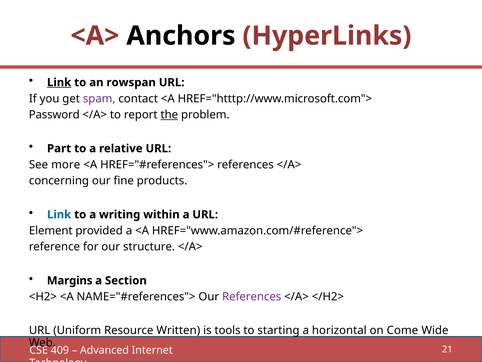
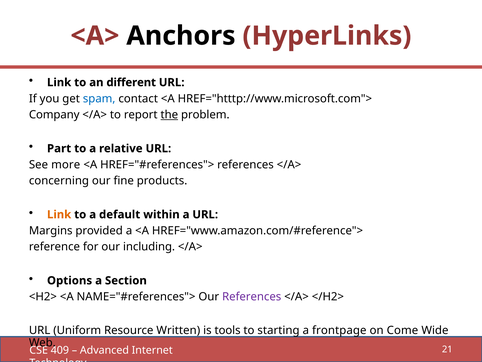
Link at (59, 82) underline: present -> none
rowspan: rowspan -> different
spam colour: purple -> blue
Password: Password -> Company
Link at (59, 214) colour: blue -> orange
writing: writing -> default
Element: Element -> Margins
structure: structure -> including
Margins: Margins -> Options
horizontal: horizontal -> frontpage
